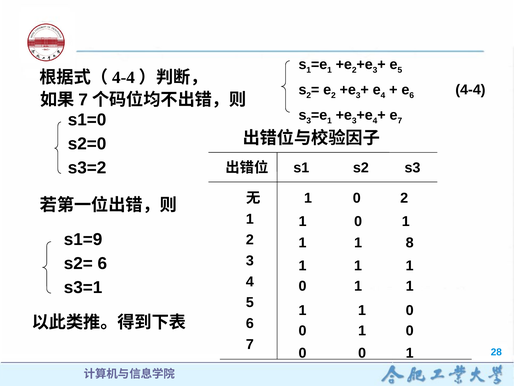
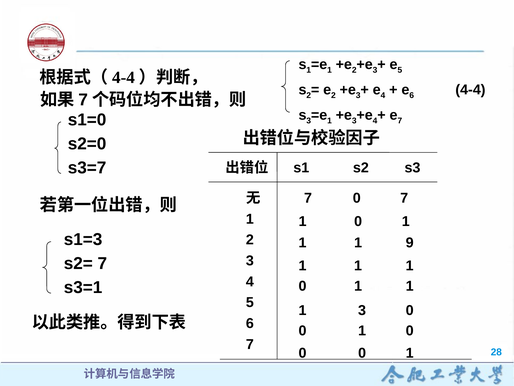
s3=2: s3=2 -> s3=7
1 at (308, 198): 1 -> 7
0 2: 2 -> 7
s1=9: s1=9 -> s1=3
8: 8 -> 9
s2= 6: 6 -> 7
1 at (362, 310): 1 -> 3
